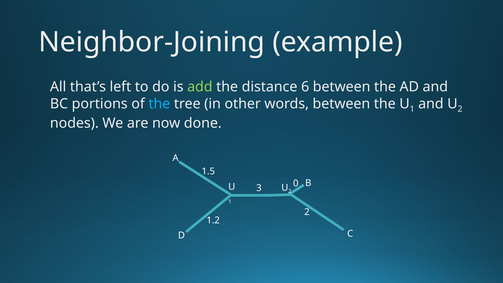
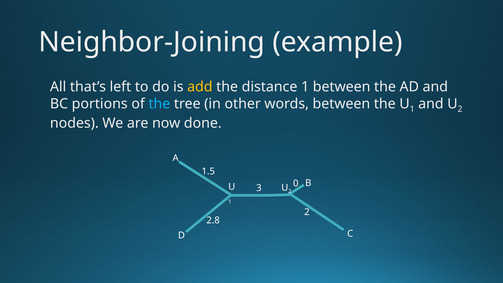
add colour: light green -> yellow
distance 6: 6 -> 1
1.2: 1.2 -> 2.8
